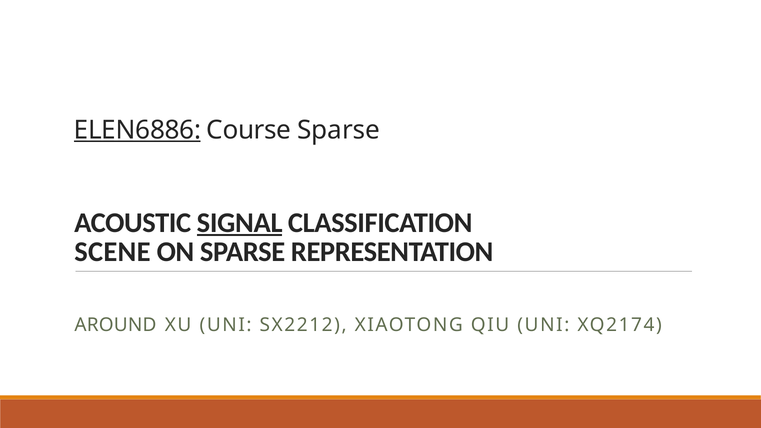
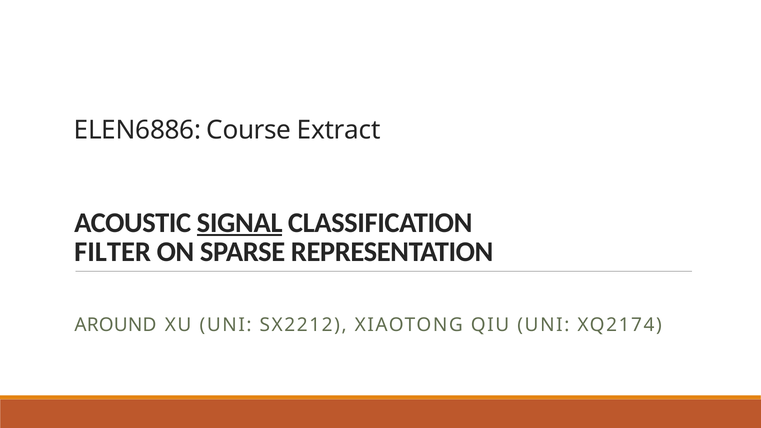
ELEN6886 underline: present -> none
Course Sparse: Sparse -> Extract
SCENE: SCENE -> FILTER
